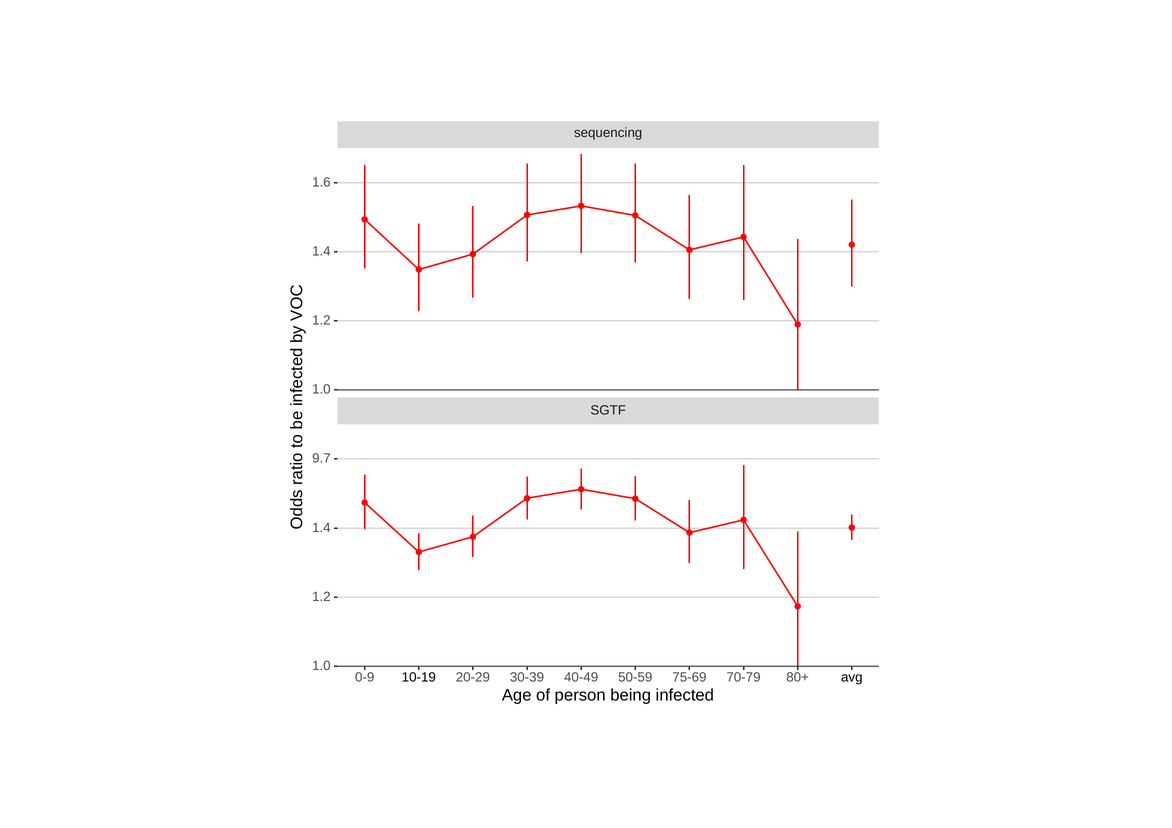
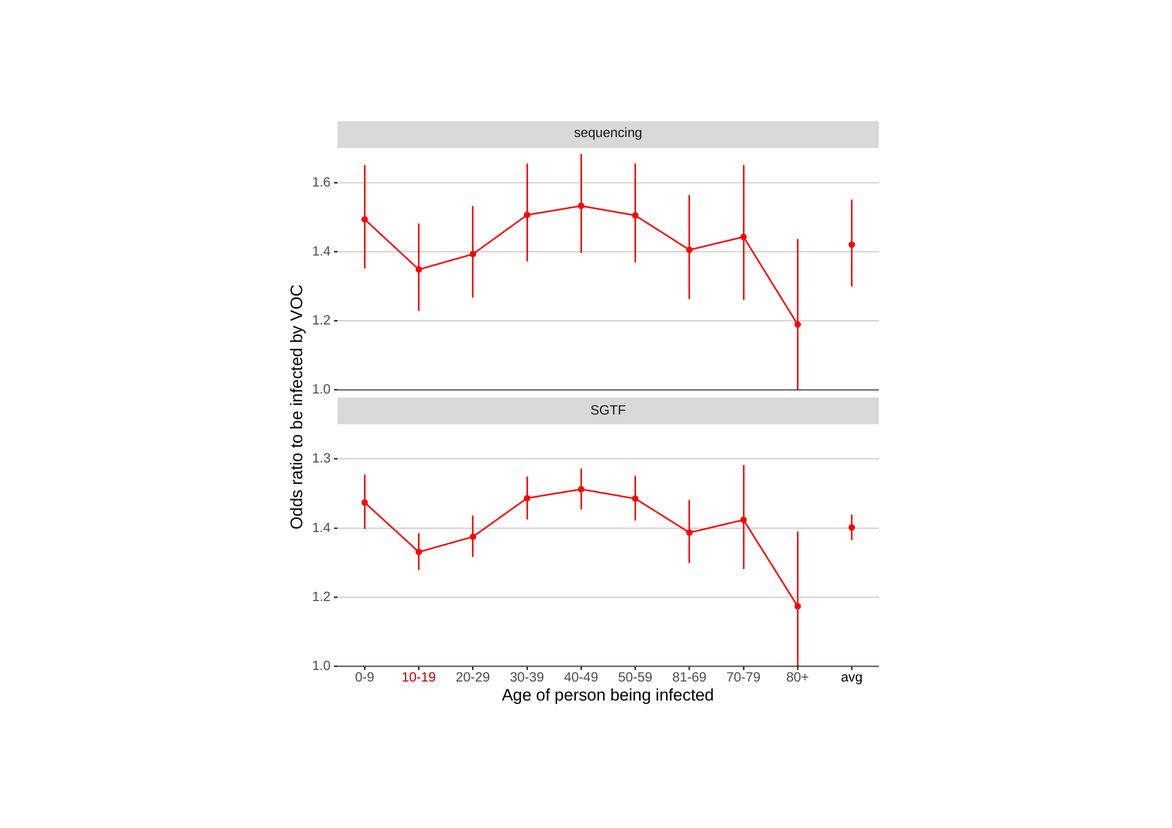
9.7: 9.7 -> 1.3
10-19 colour: black -> red
75-69: 75-69 -> 81-69
